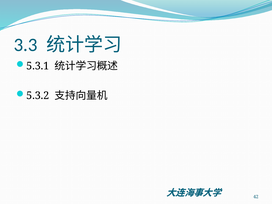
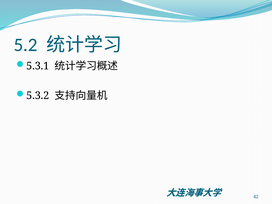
3.3: 3.3 -> 5.2
